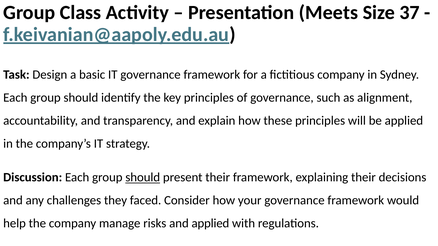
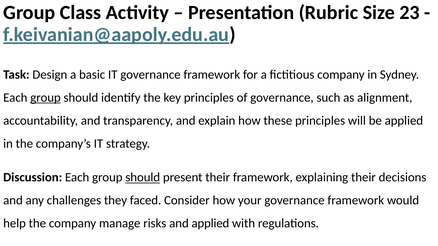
Meets: Meets -> Rubric
37: 37 -> 23
group at (46, 98) underline: none -> present
